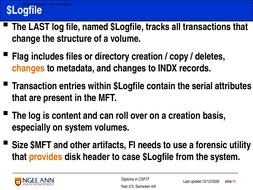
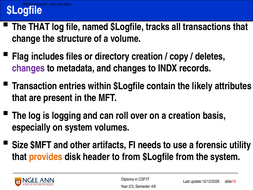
The LAST: LAST -> THAT
changes at (28, 68) colour: orange -> purple
serial: serial -> likely
content: content -> logging
to case: case -> from
